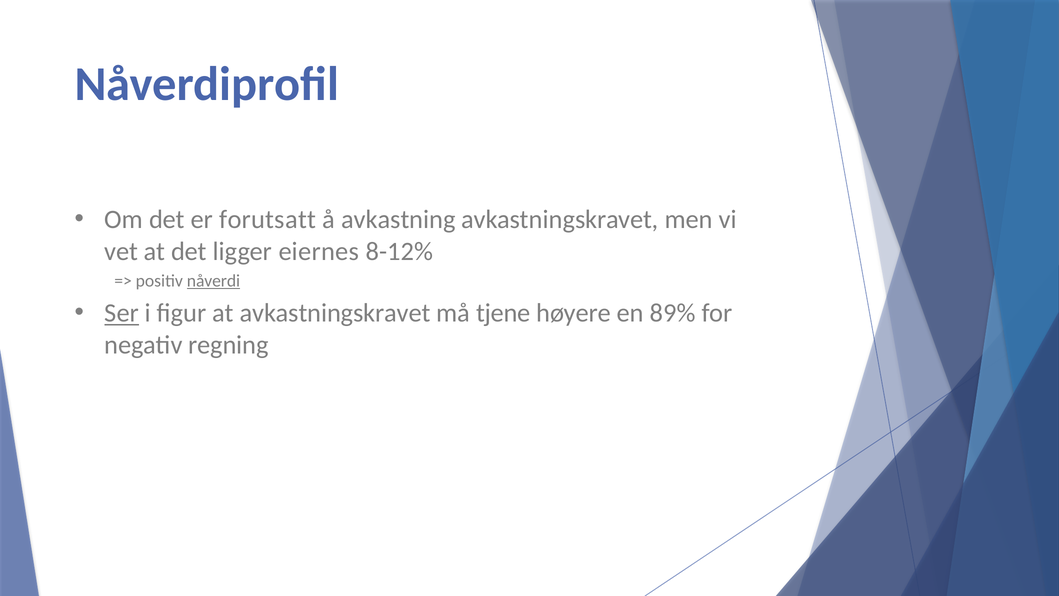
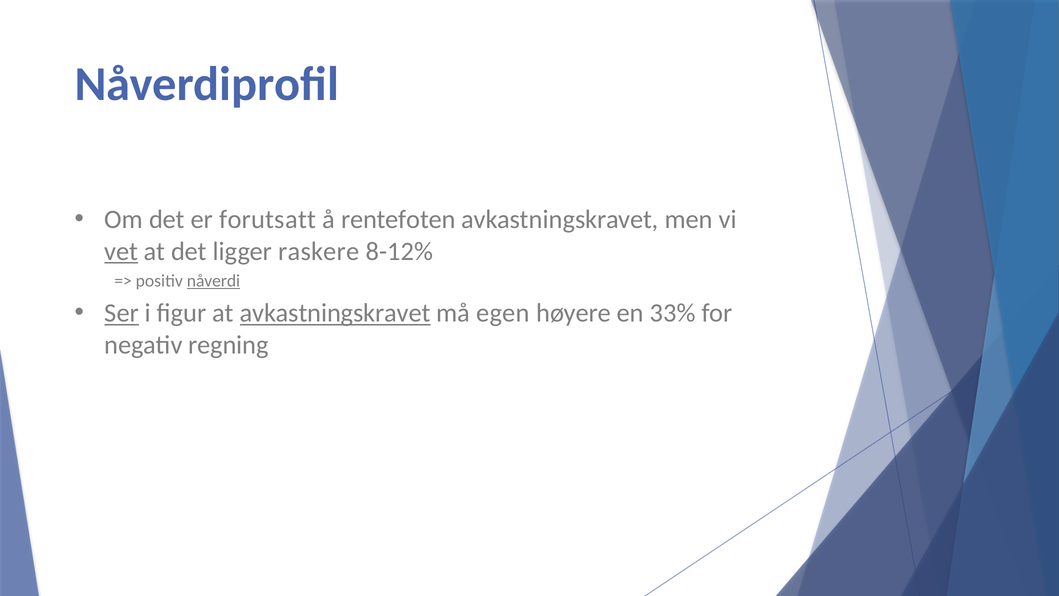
avkastning: avkastning -> rentefoten
vet underline: none -> present
eiernes: eiernes -> raskere
avkastningskravet at (335, 313) underline: none -> present
tjene: tjene -> egen
89%: 89% -> 33%
